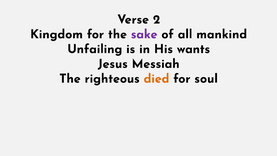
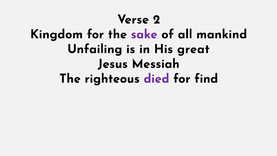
wants: wants -> great
died colour: orange -> purple
soul: soul -> find
